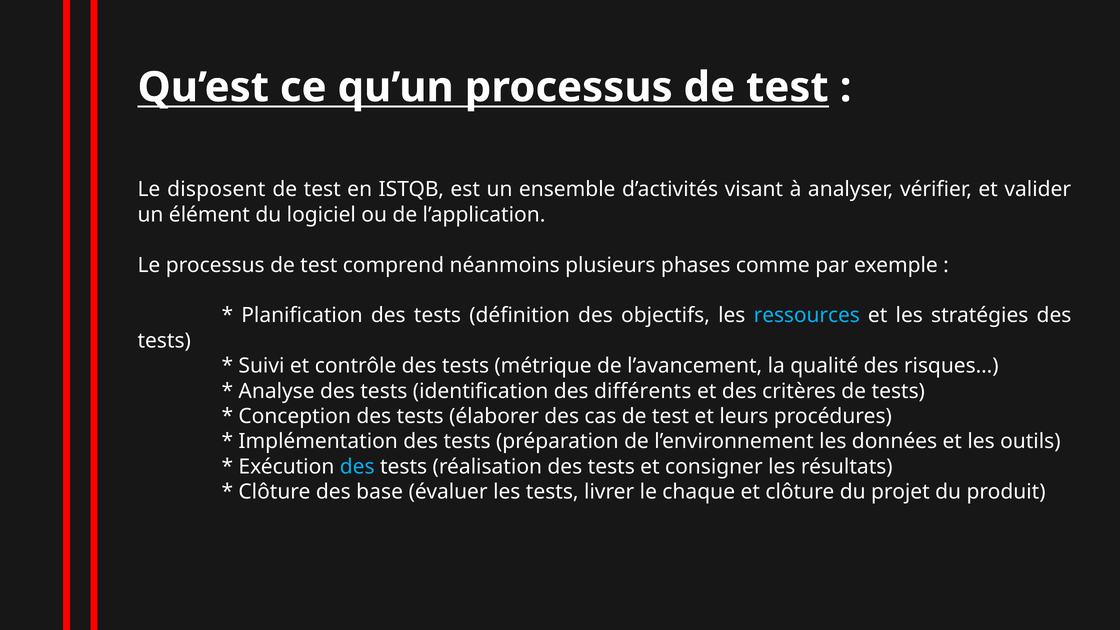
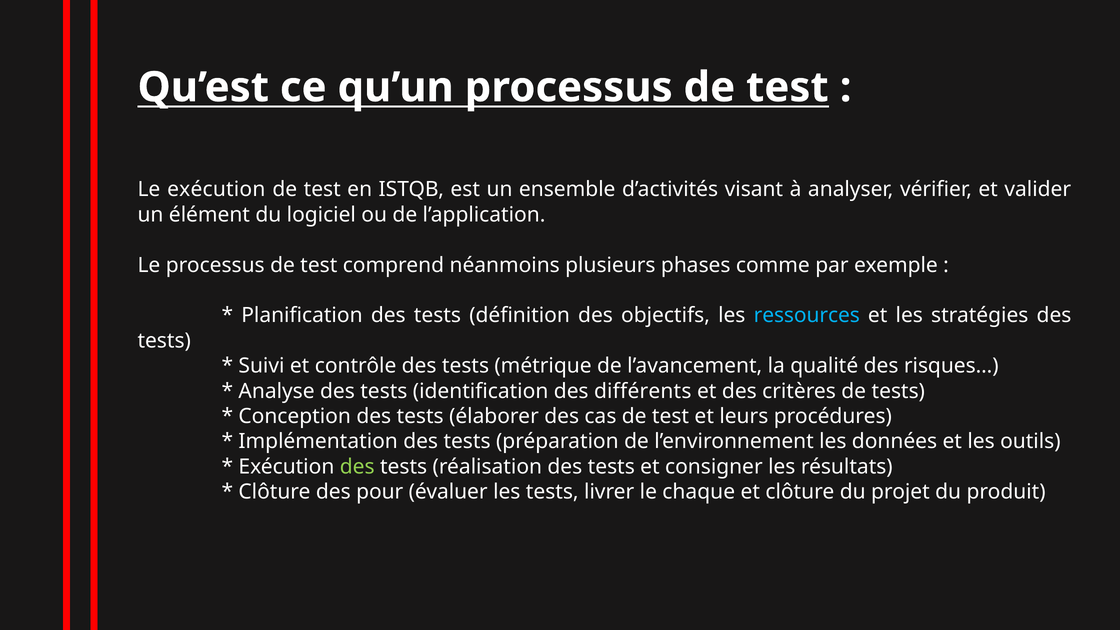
Le disposent: disposent -> exécution
des at (357, 467) colour: light blue -> light green
base: base -> pour
